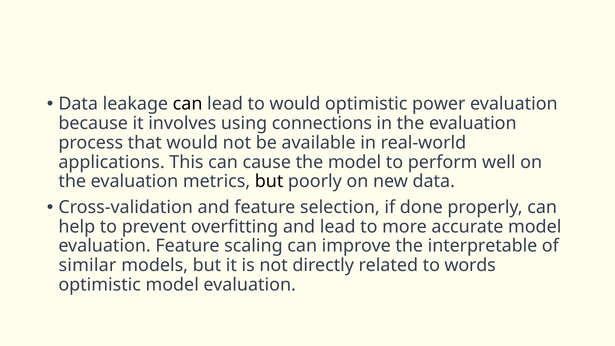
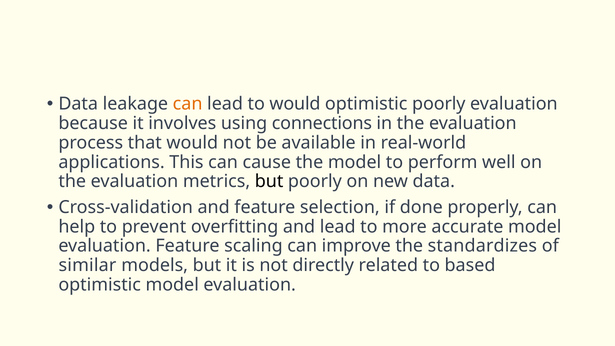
can at (188, 104) colour: black -> orange
optimistic power: power -> poorly
interpretable: interpretable -> standardizes
words: words -> based
